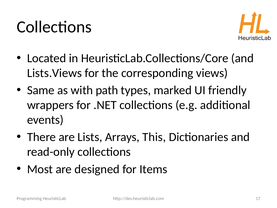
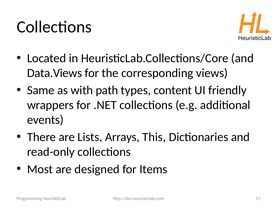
Lists.Views: Lists.Views -> Data.Views
marked: marked -> content
